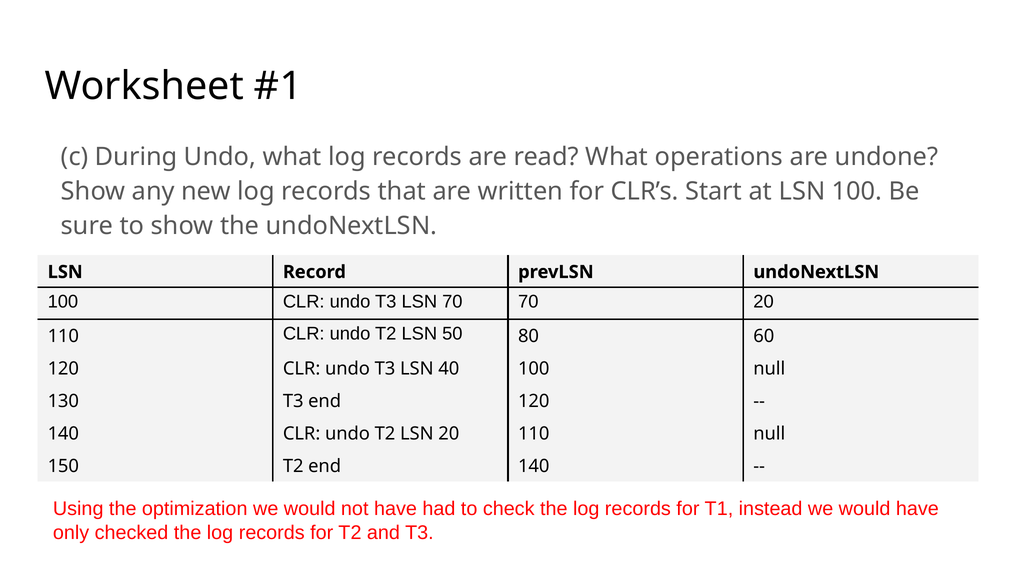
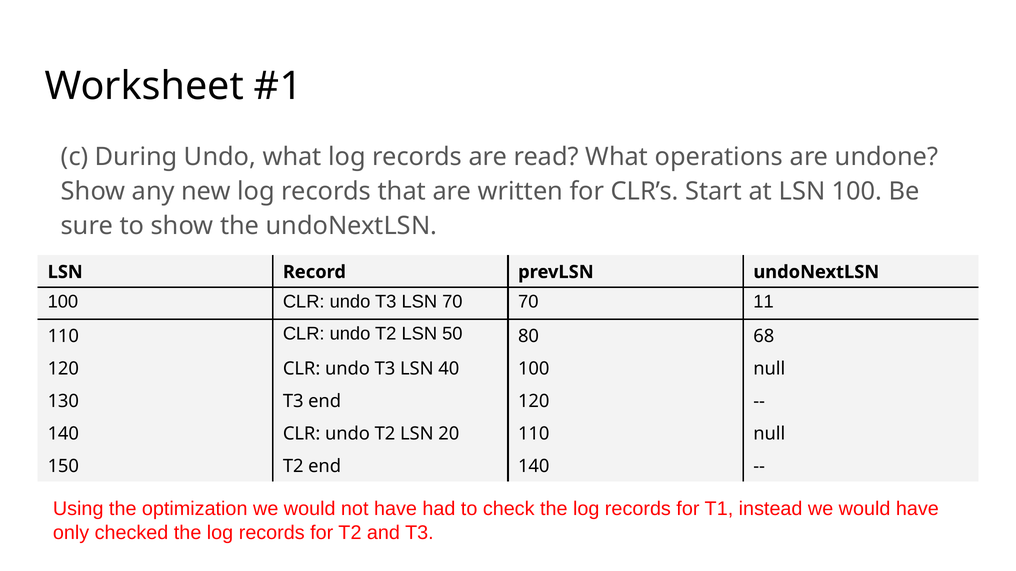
70 20: 20 -> 11
60: 60 -> 68
